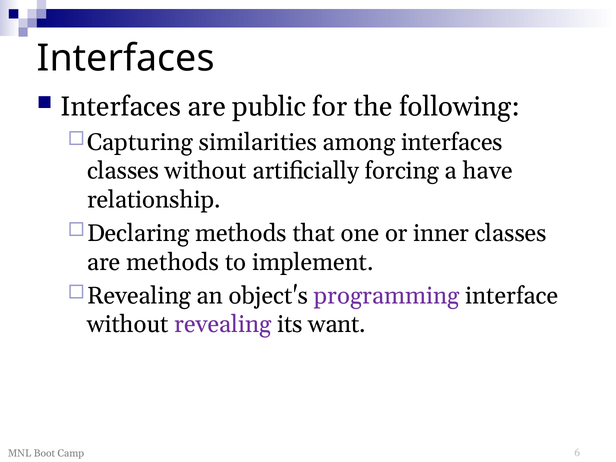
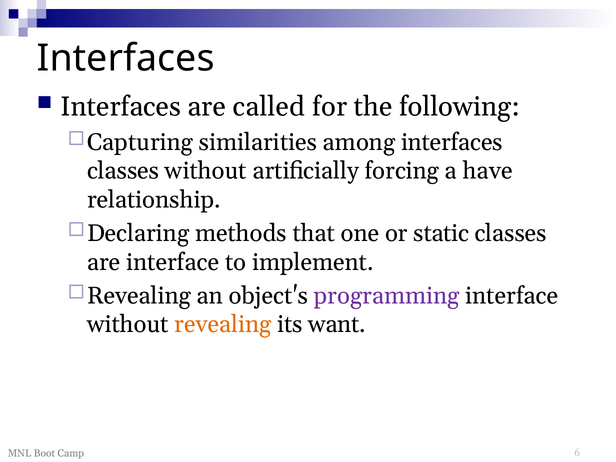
public: public -> called
inner: inner -> static
are methods: methods -> interface
revealing at (223, 324) colour: purple -> orange
